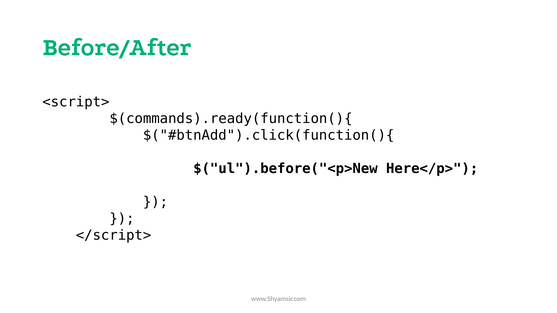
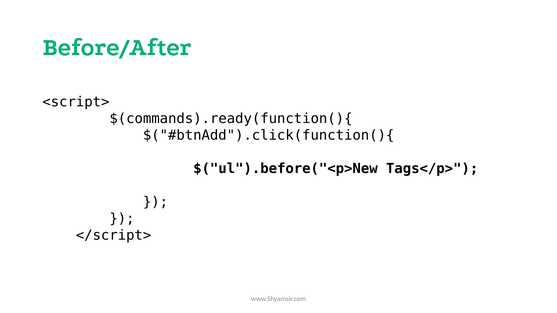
Here</p>: Here</p> -> Tags</p>
